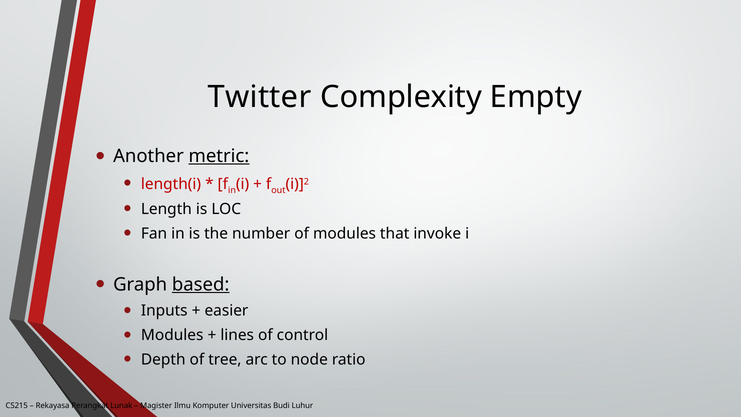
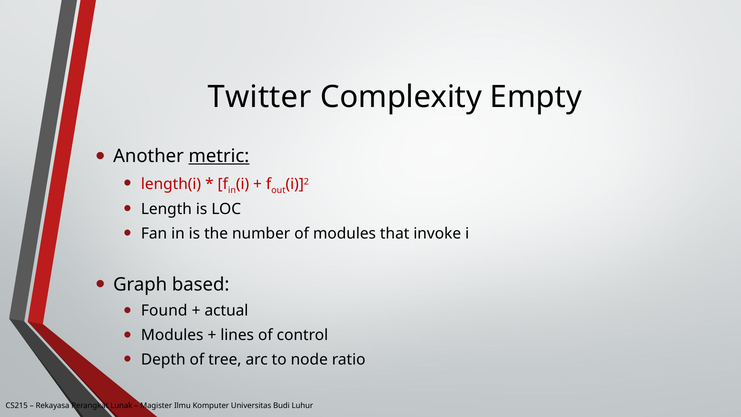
based underline: present -> none
Inputs: Inputs -> Found
easier: easier -> actual
